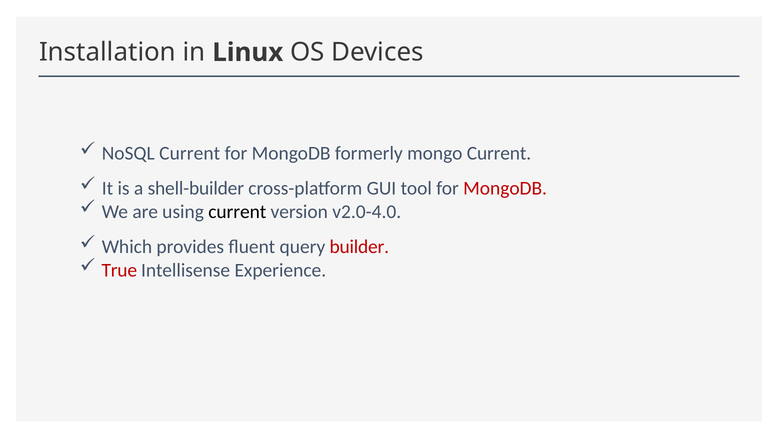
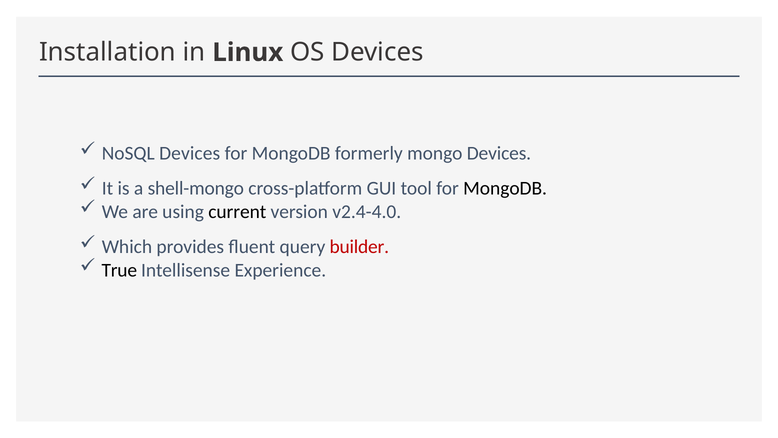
NoSQL Current: Current -> Devices
mongo Current: Current -> Devices
shell-builder: shell-builder -> shell-mongo
MongoDB at (505, 188) colour: red -> black
v2.0-4.0: v2.0-4.0 -> v2.4-4.0
True colour: red -> black
